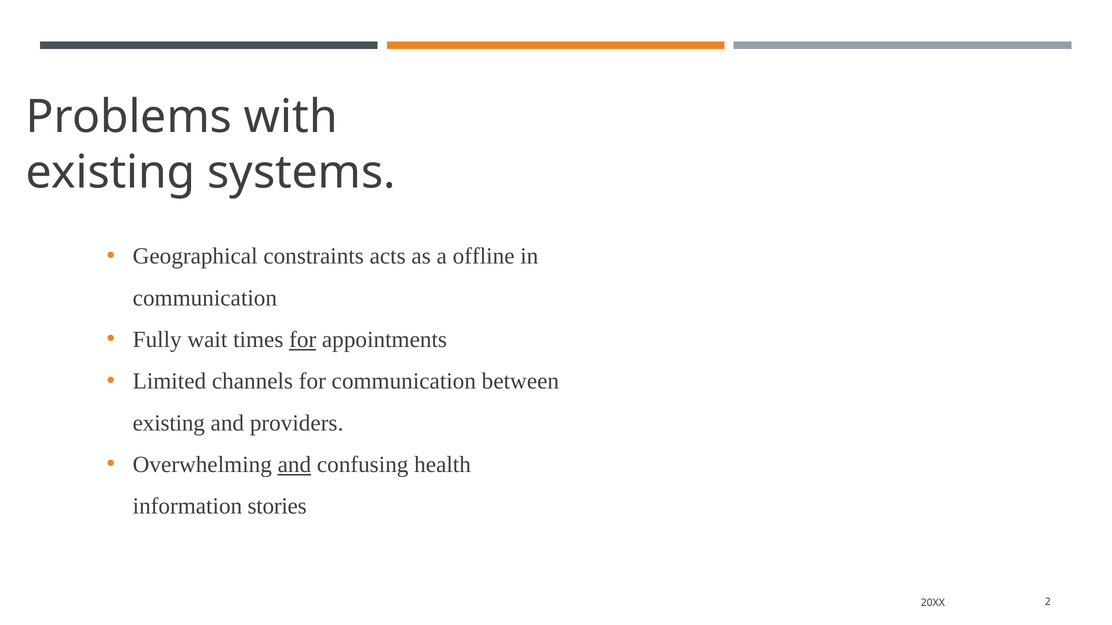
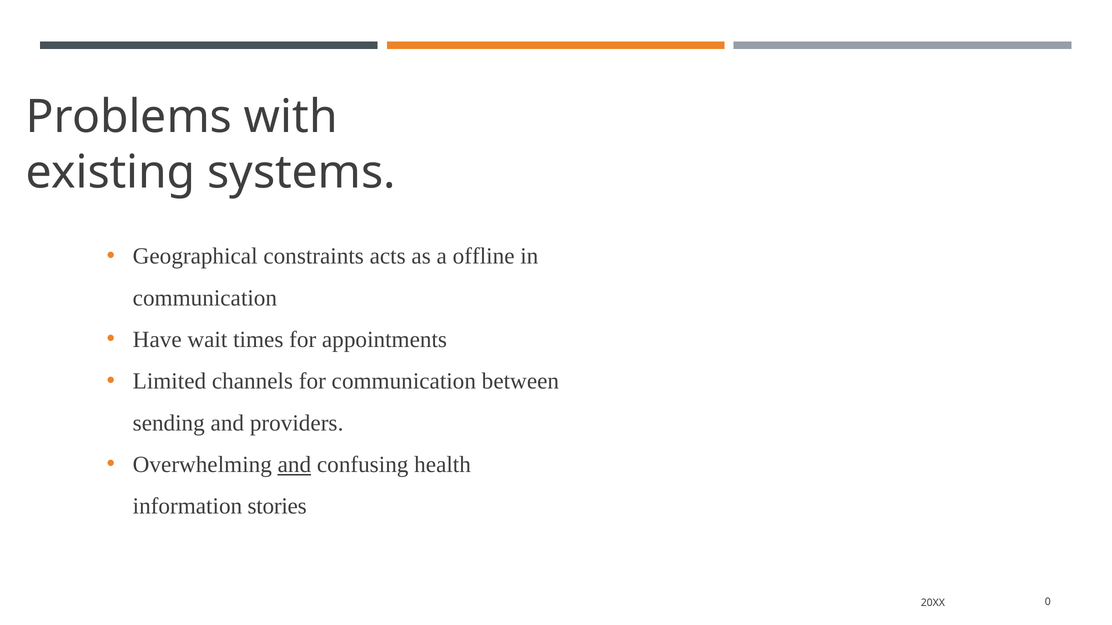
Fully: Fully -> Have
for at (303, 340) underline: present -> none
existing at (169, 423): existing -> sending
2: 2 -> 0
